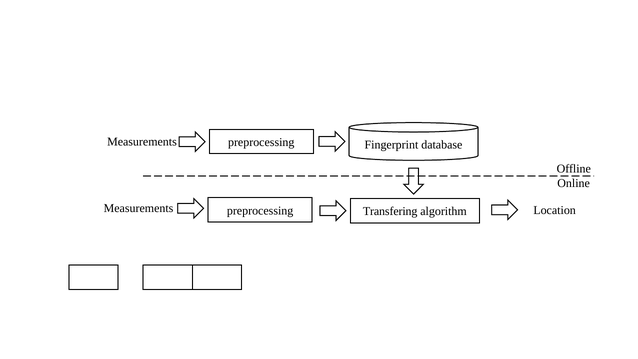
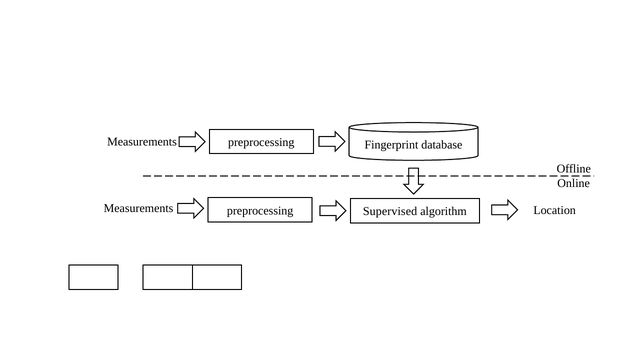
Transfering: Transfering -> Supervised
